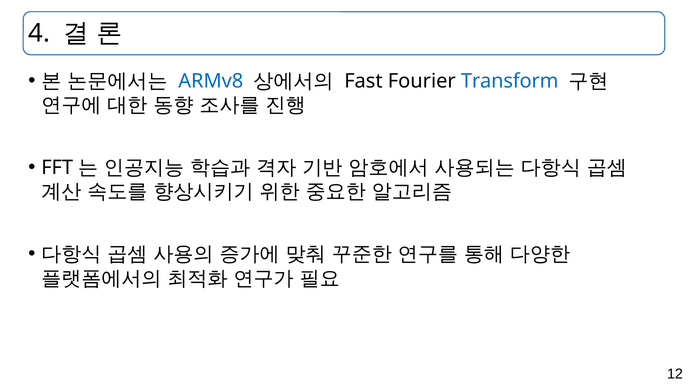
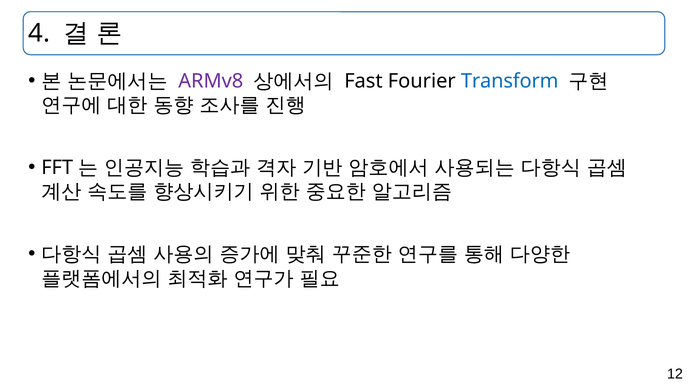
ARMv8 colour: blue -> purple
